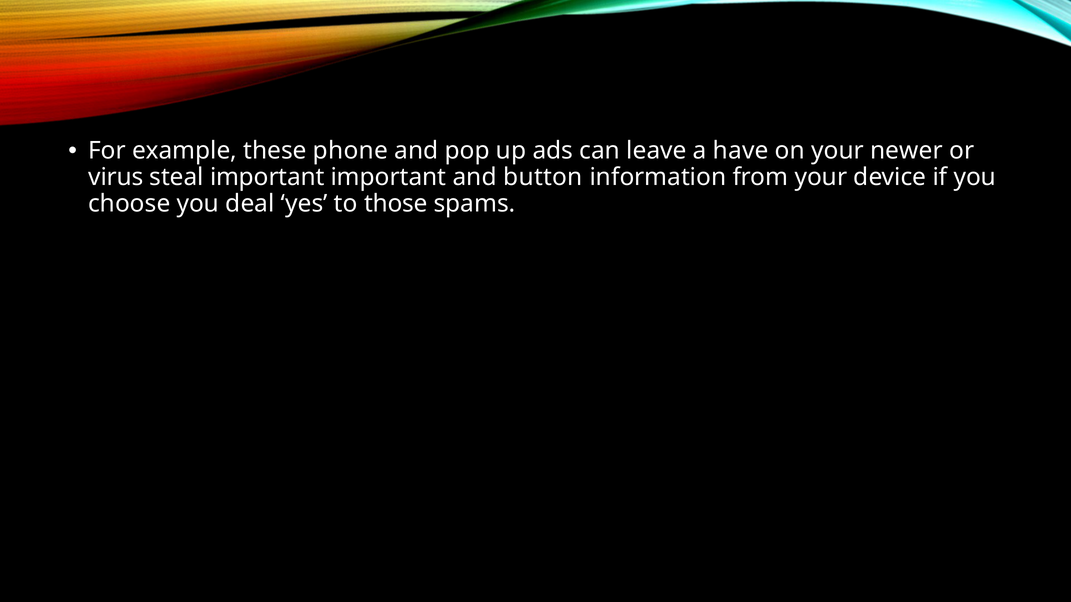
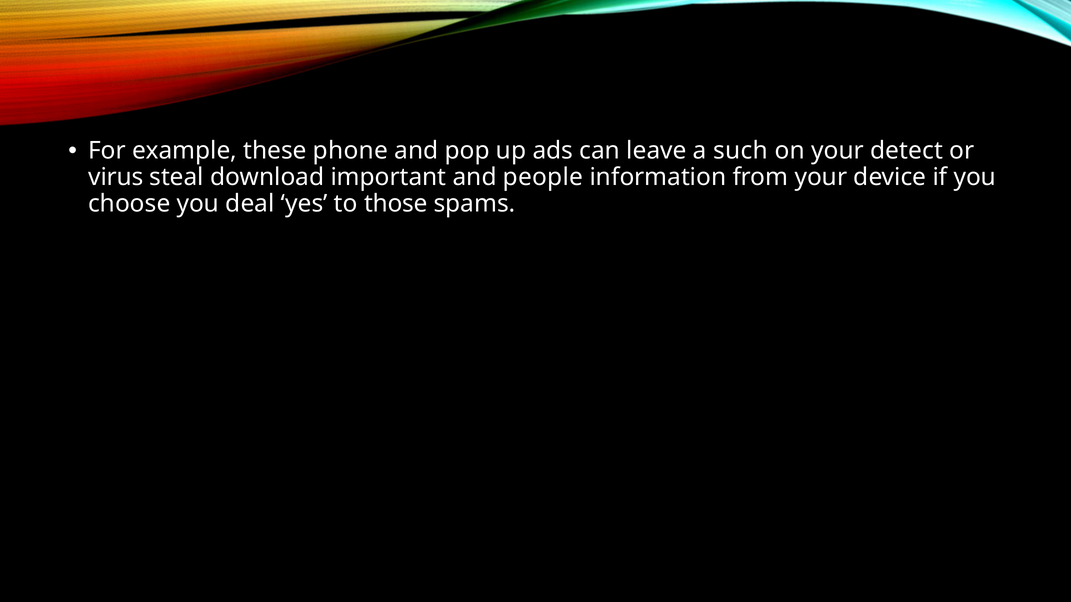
have: have -> such
newer: newer -> detect
steal important: important -> download
button: button -> people
